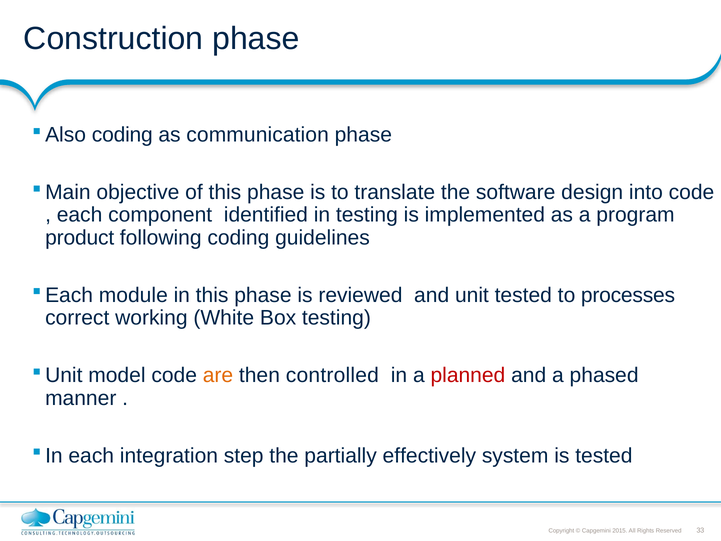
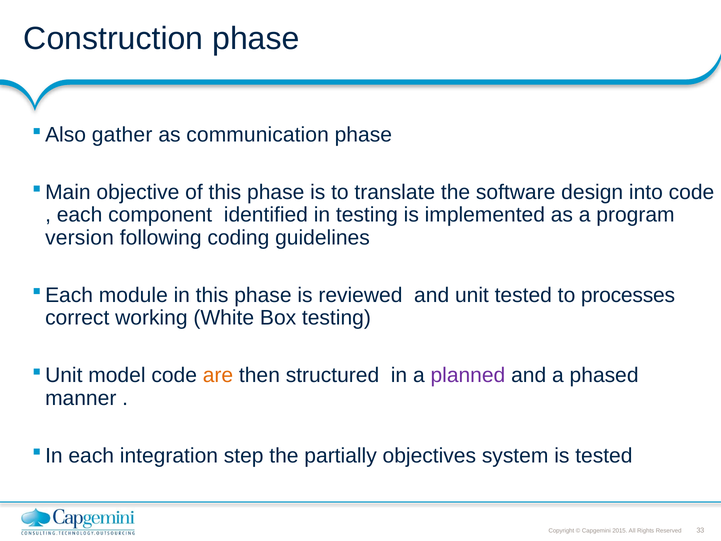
coding at (122, 135): coding -> gather
product: product -> version
controlled: controlled -> structured
planned colour: red -> purple
effectively: effectively -> objectives
